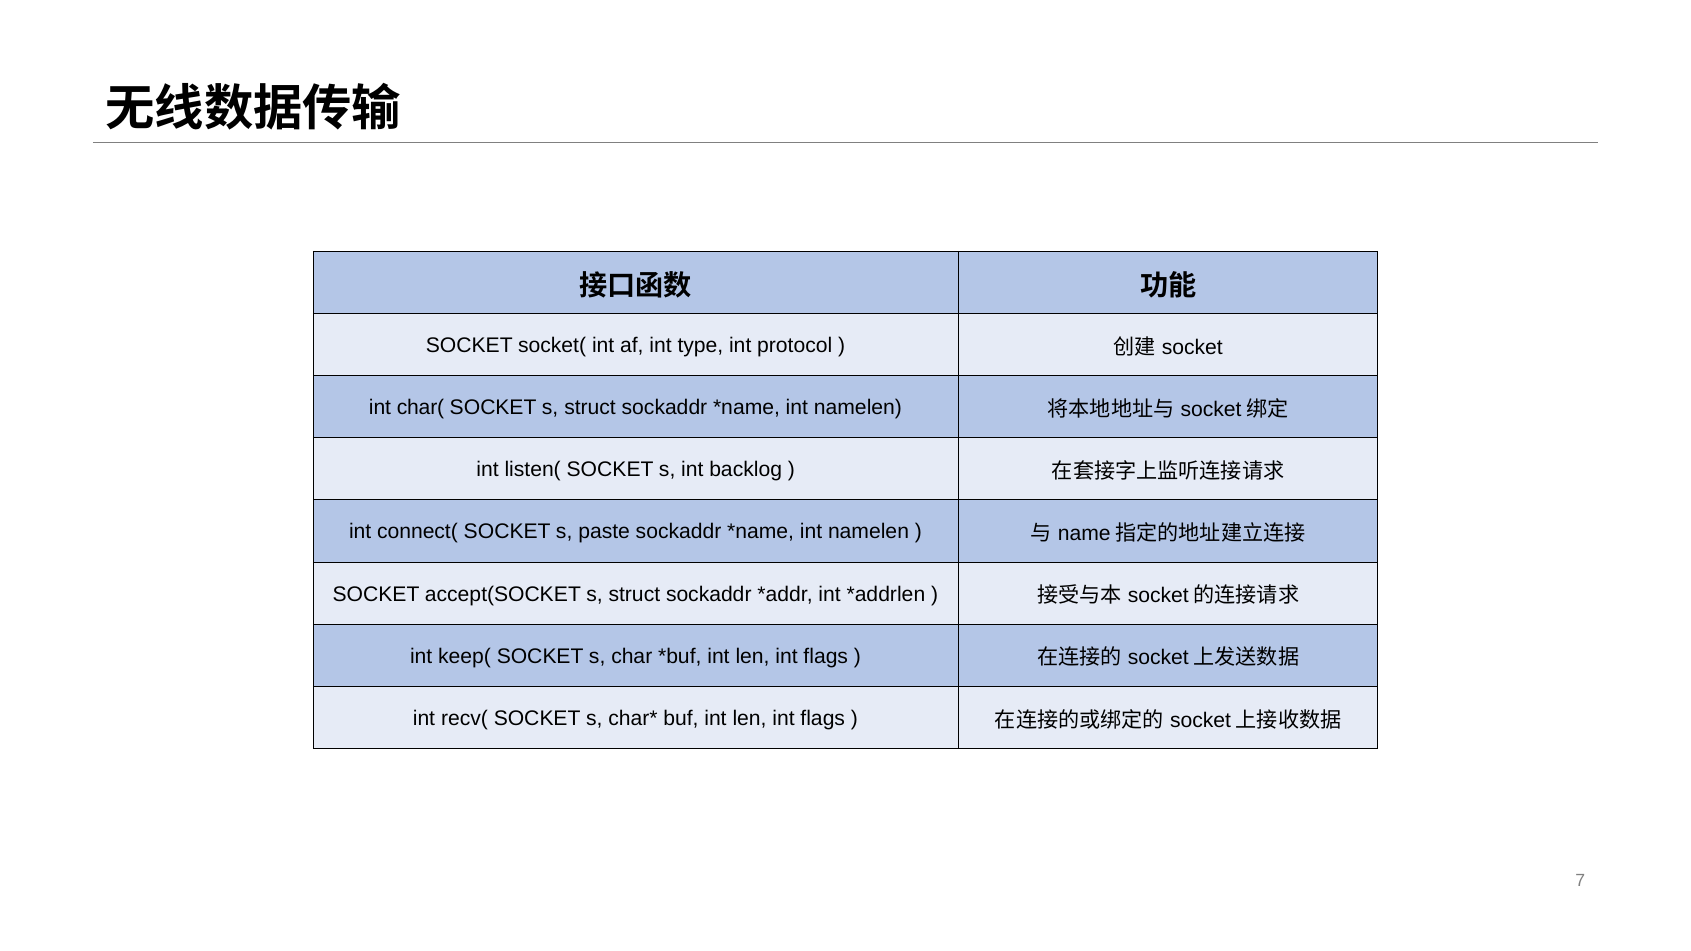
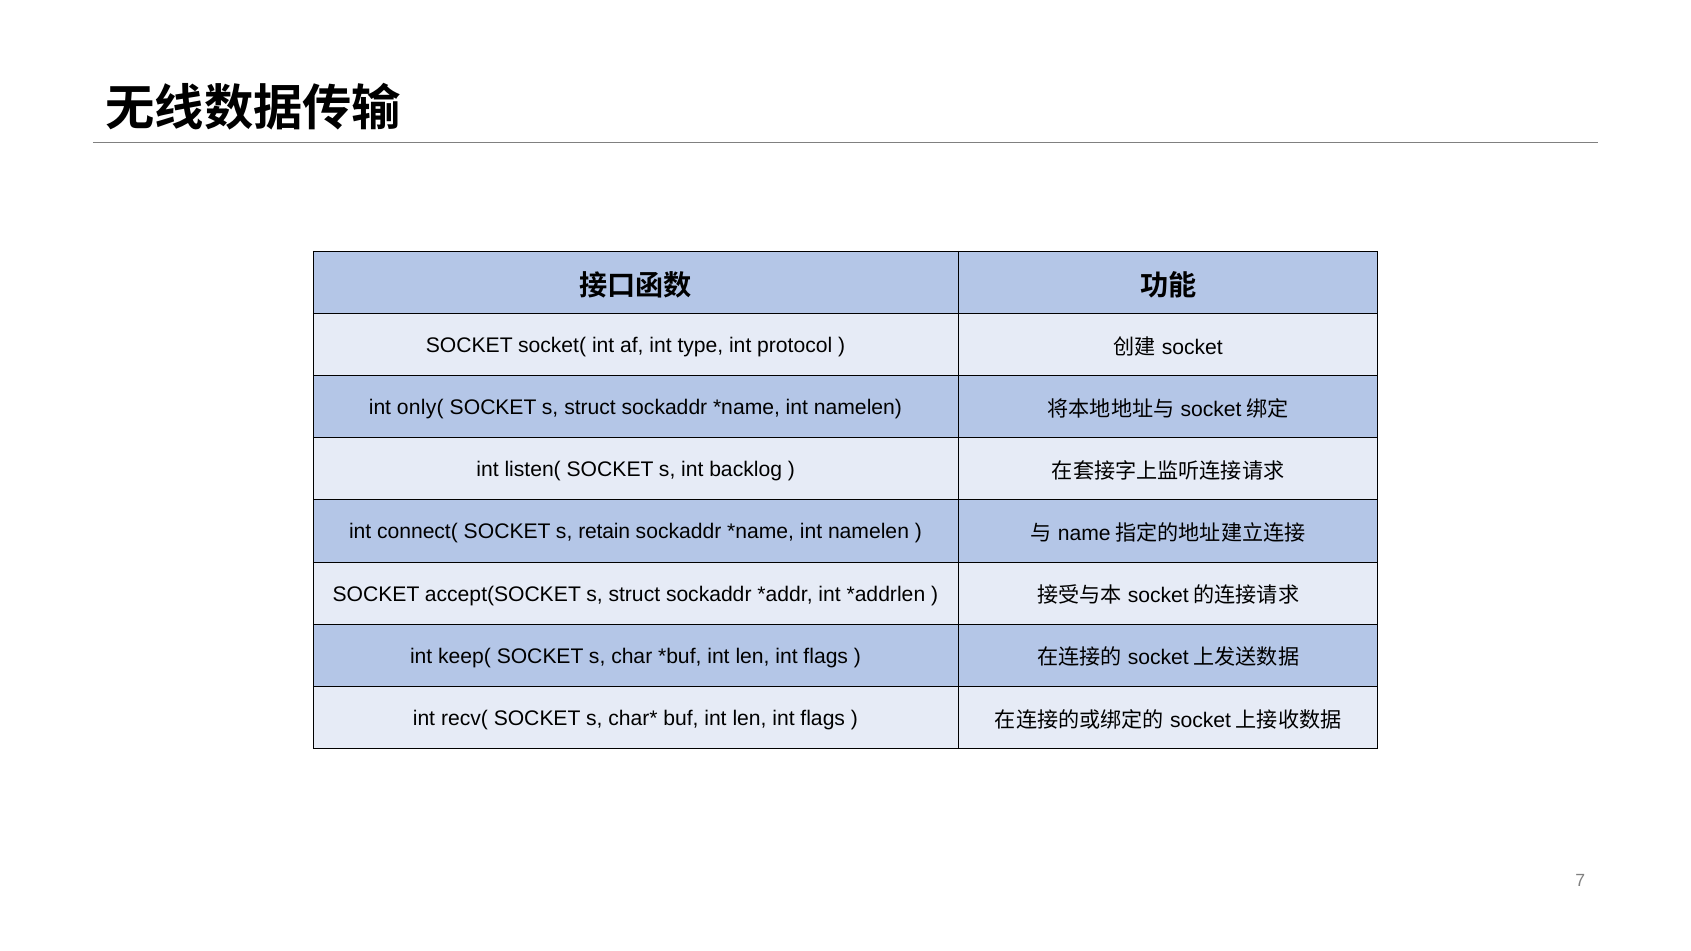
char(: char( -> only(
paste: paste -> retain
